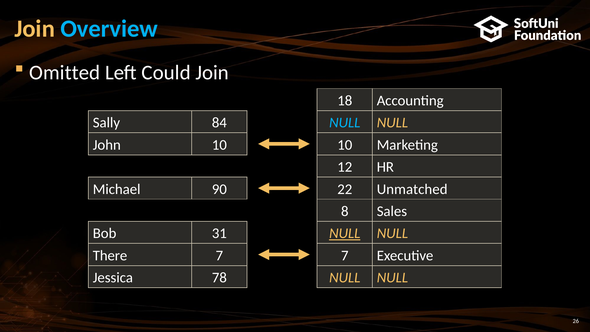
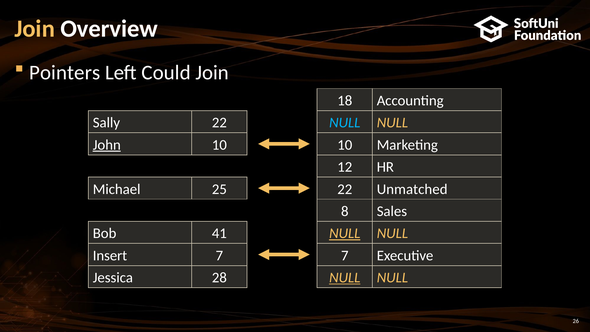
Overview colour: light blue -> white
Omitted: Omitted -> Pointers
Sally 84: 84 -> 22
John underline: none -> present
90: 90 -> 25
31: 31 -> 41
There: There -> Insert
78: 78 -> 28
NULL at (345, 278) underline: none -> present
